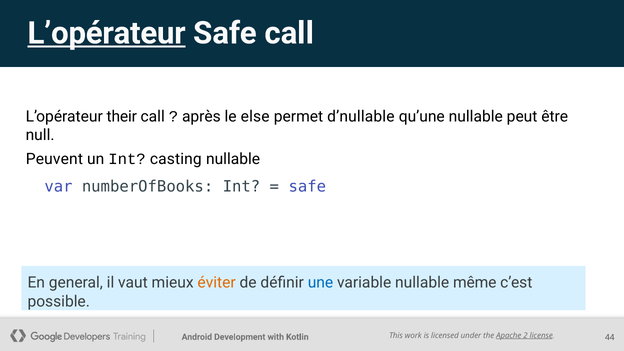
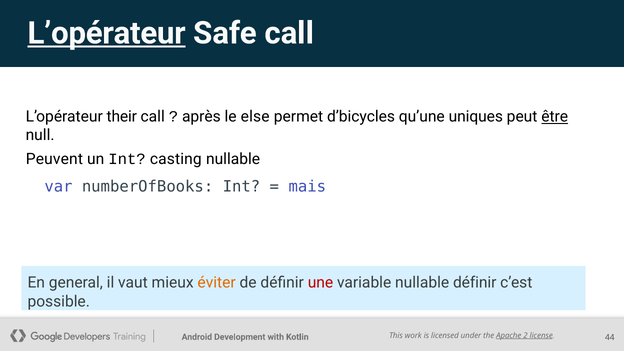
d’nullable: d’nullable -> d’bicycles
qu’une nullable: nullable -> uniques
être underline: none -> present
safe at (307, 187): safe -> mais
une colour: blue -> red
nullable même: même -> définir
